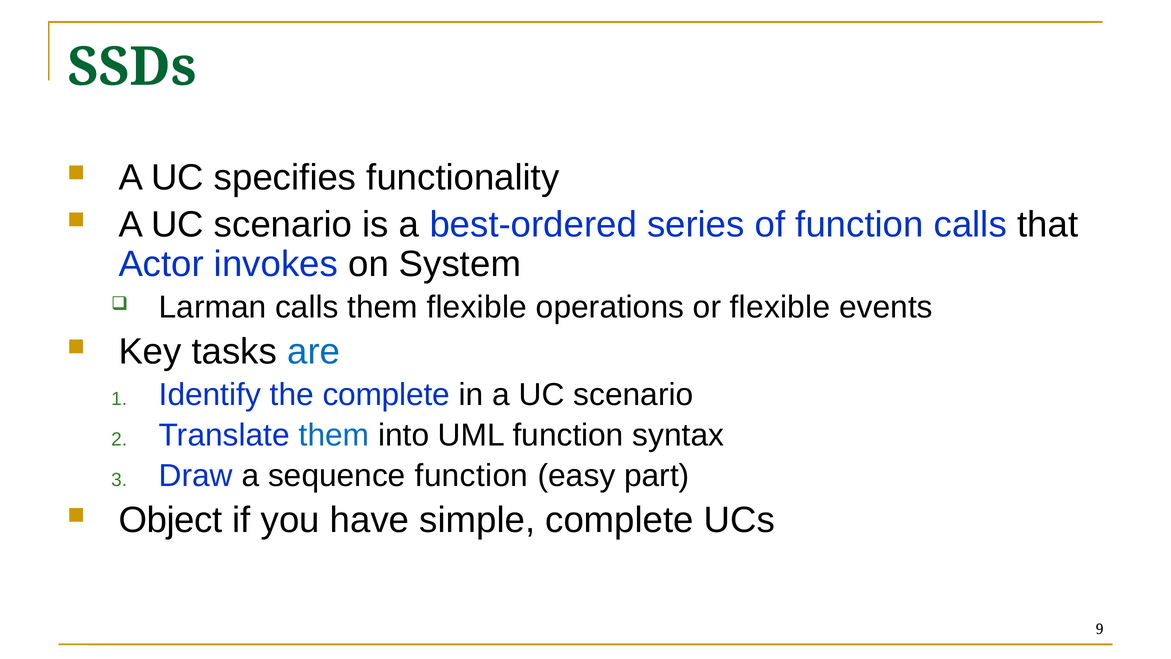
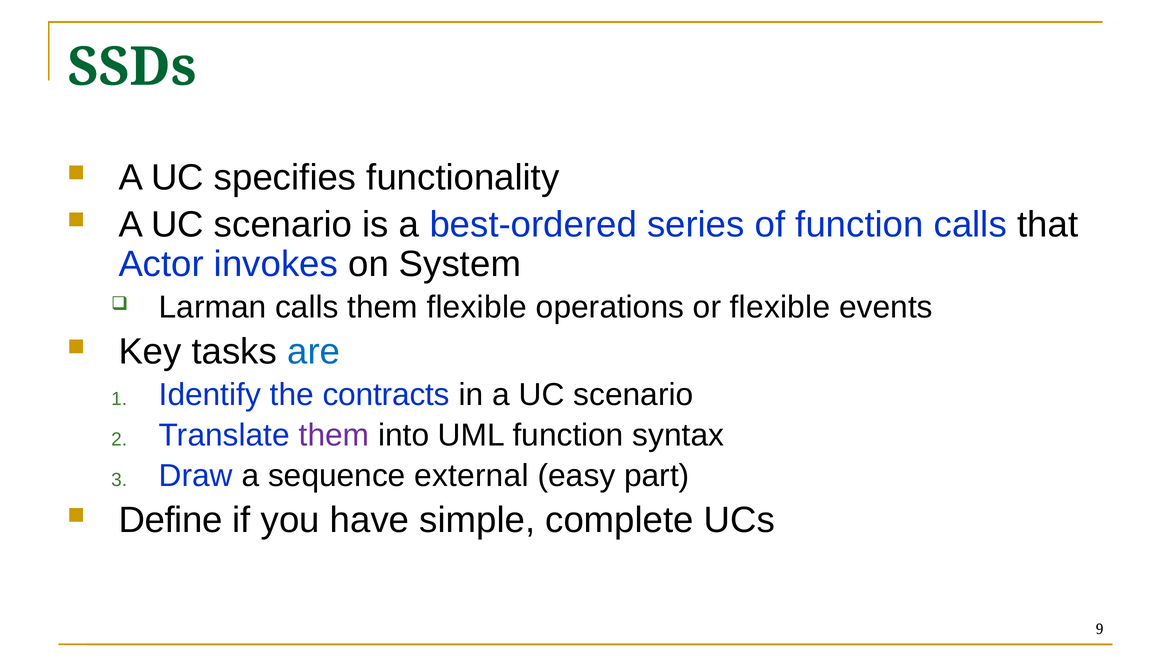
the complete: complete -> contracts
them at (334, 435) colour: blue -> purple
sequence function: function -> external
Object: Object -> Define
